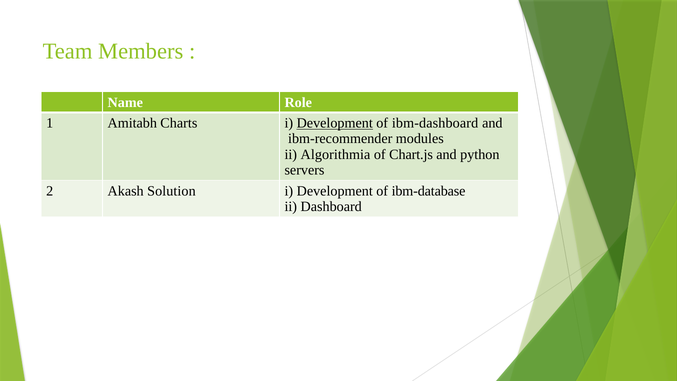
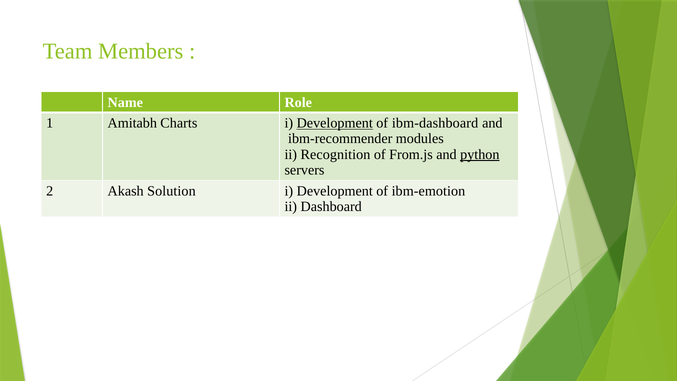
Algorithmia: Algorithmia -> Recognition
Chart.js: Chart.js -> From.js
python underline: none -> present
ibm-database: ibm-database -> ibm-emotion
